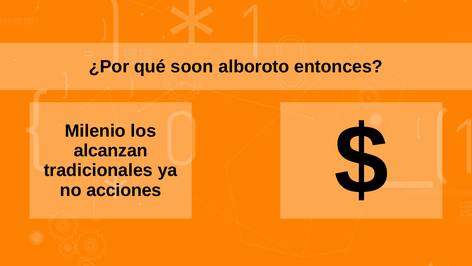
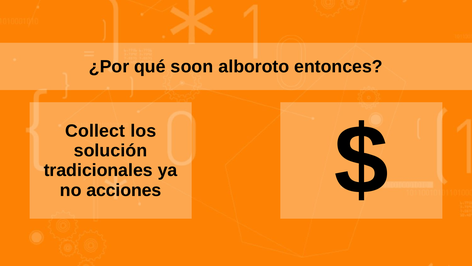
Milenio: Milenio -> Collect
alcanzan: alcanzan -> solución
